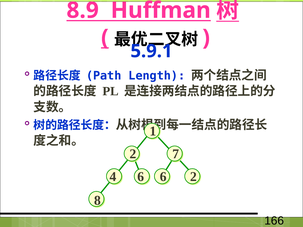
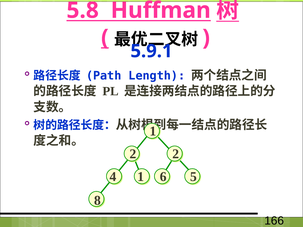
8.9: 8.9 -> 5.8
2 7: 7 -> 2
4 6: 6 -> 1
6 2: 2 -> 5
